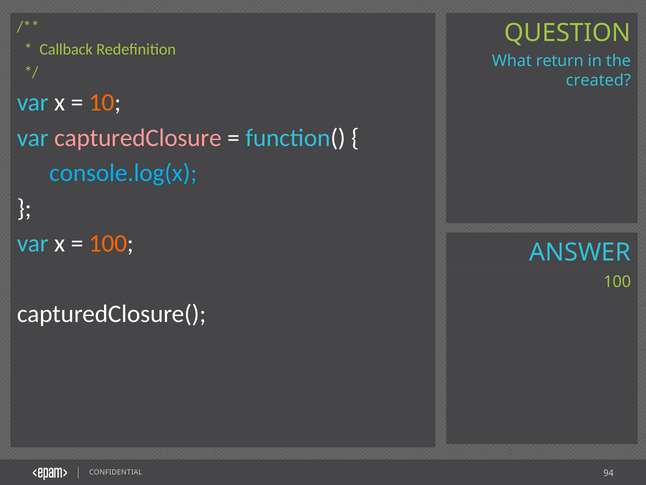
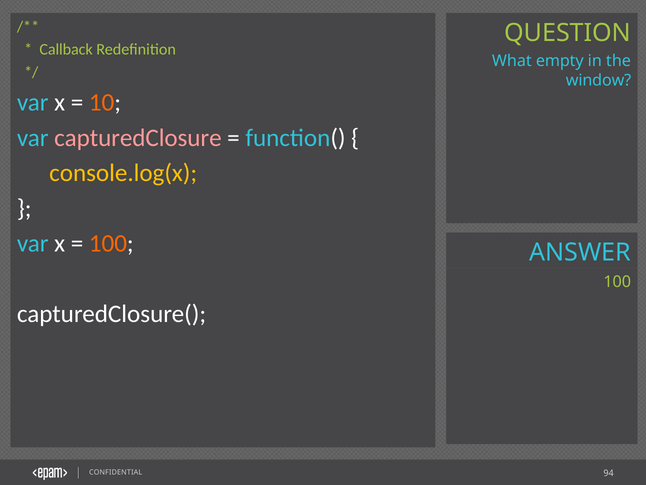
return: return -> empty
created: created -> window
console.log(x colour: light blue -> yellow
